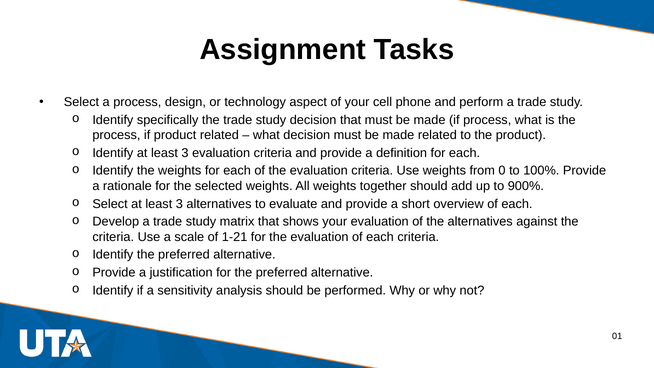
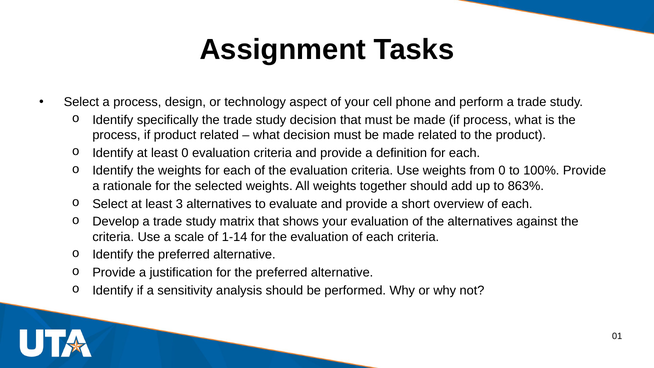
Identify at least 3: 3 -> 0
900%: 900% -> 863%
1-21: 1-21 -> 1-14
